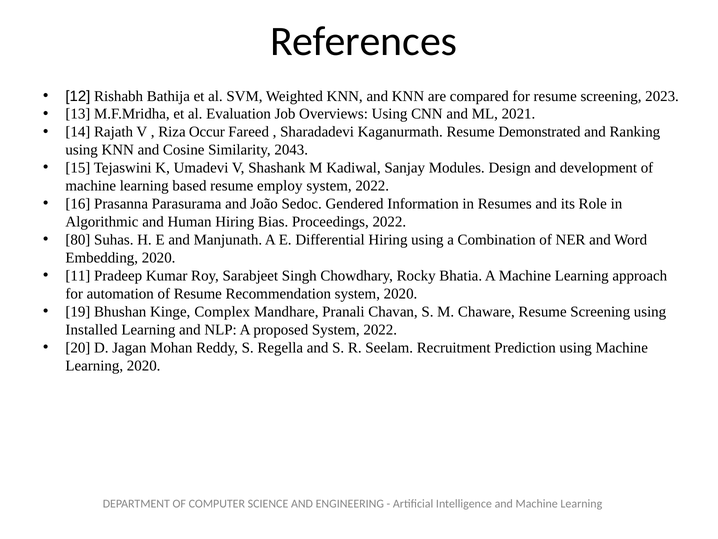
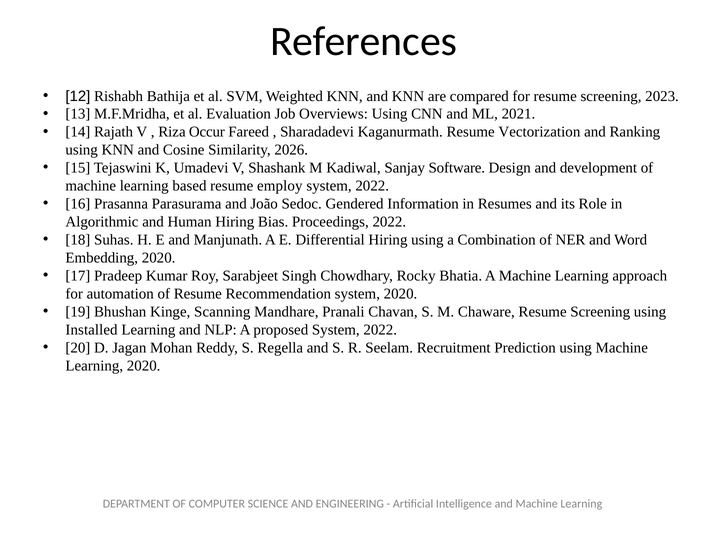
Demonstrated: Demonstrated -> Vectorization
2043: 2043 -> 2026
Modules: Modules -> Software
80: 80 -> 18
11: 11 -> 17
Complex: Complex -> Scanning
